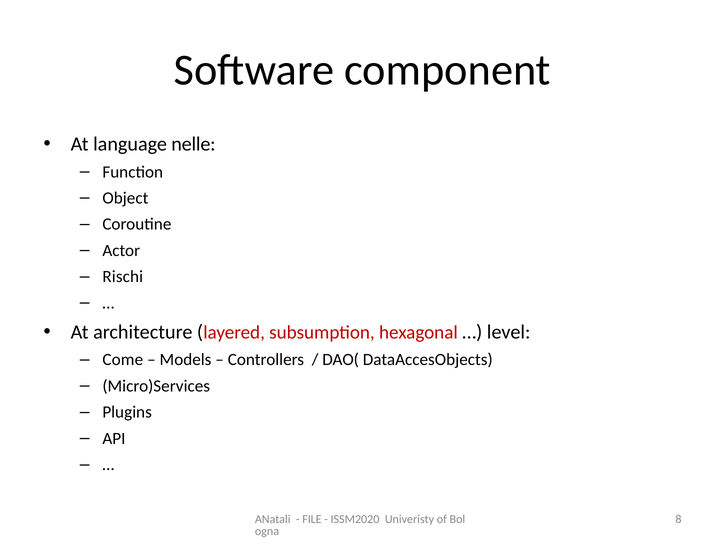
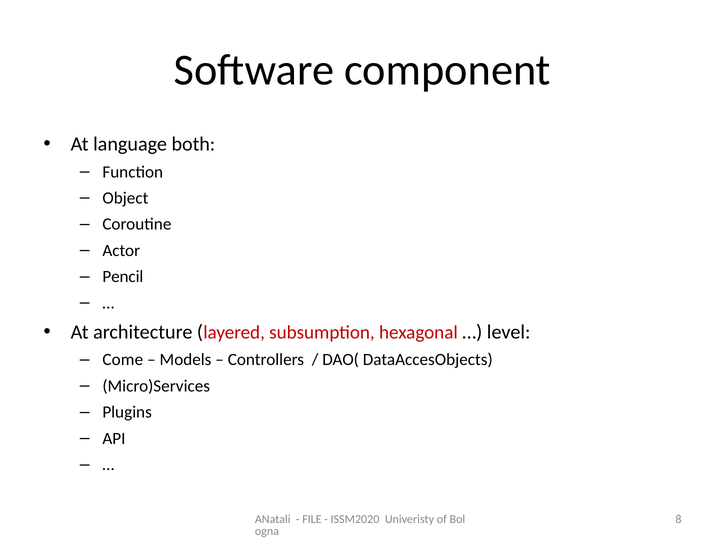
nelle: nelle -> both
Rischi: Rischi -> Pencil
